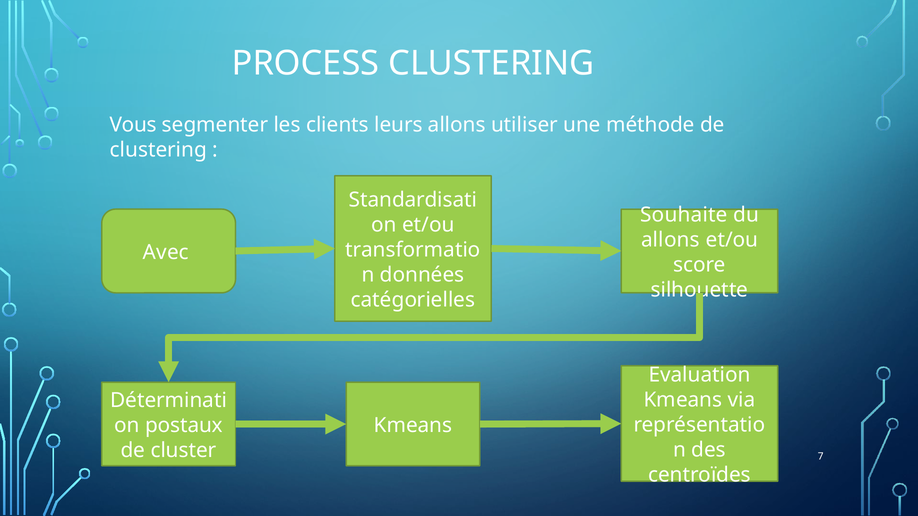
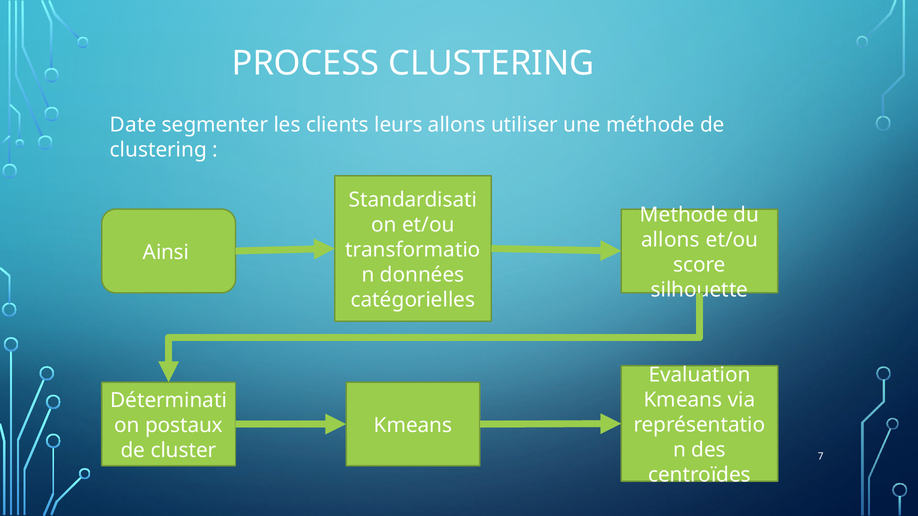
Vous: Vous -> Date
Souhaite: Souhaite -> Methode
Avec: Avec -> Ainsi
